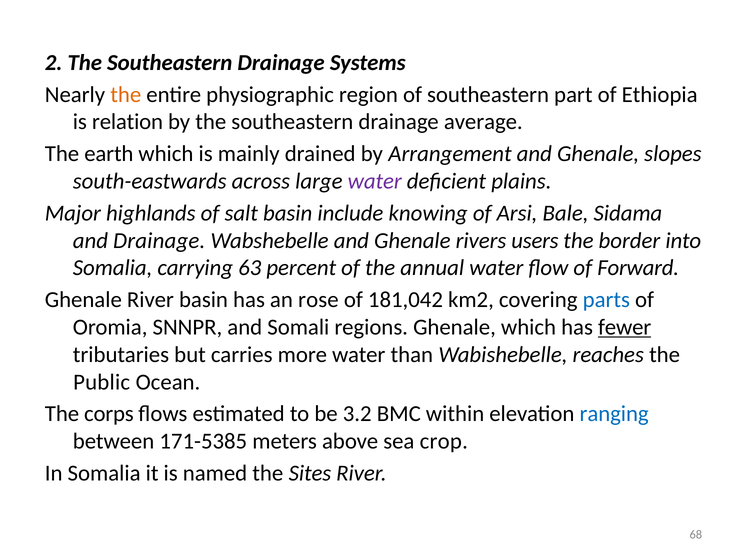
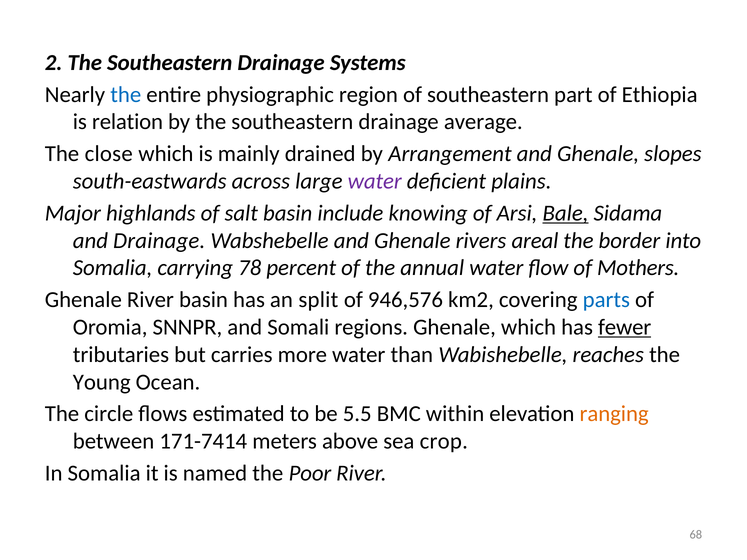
the at (126, 95) colour: orange -> blue
earth: earth -> close
Bale underline: none -> present
users: users -> areal
63: 63 -> 78
Forward: Forward -> Mothers
rose: rose -> split
181,042: 181,042 -> 946,576
Public: Public -> Young
corps: corps -> circle
3.2: 3.2 -> 5.5
ranging colour: blue -> orange
171-5385: 171-5385 -> 171-7414
Sites: Sites -> Poor
